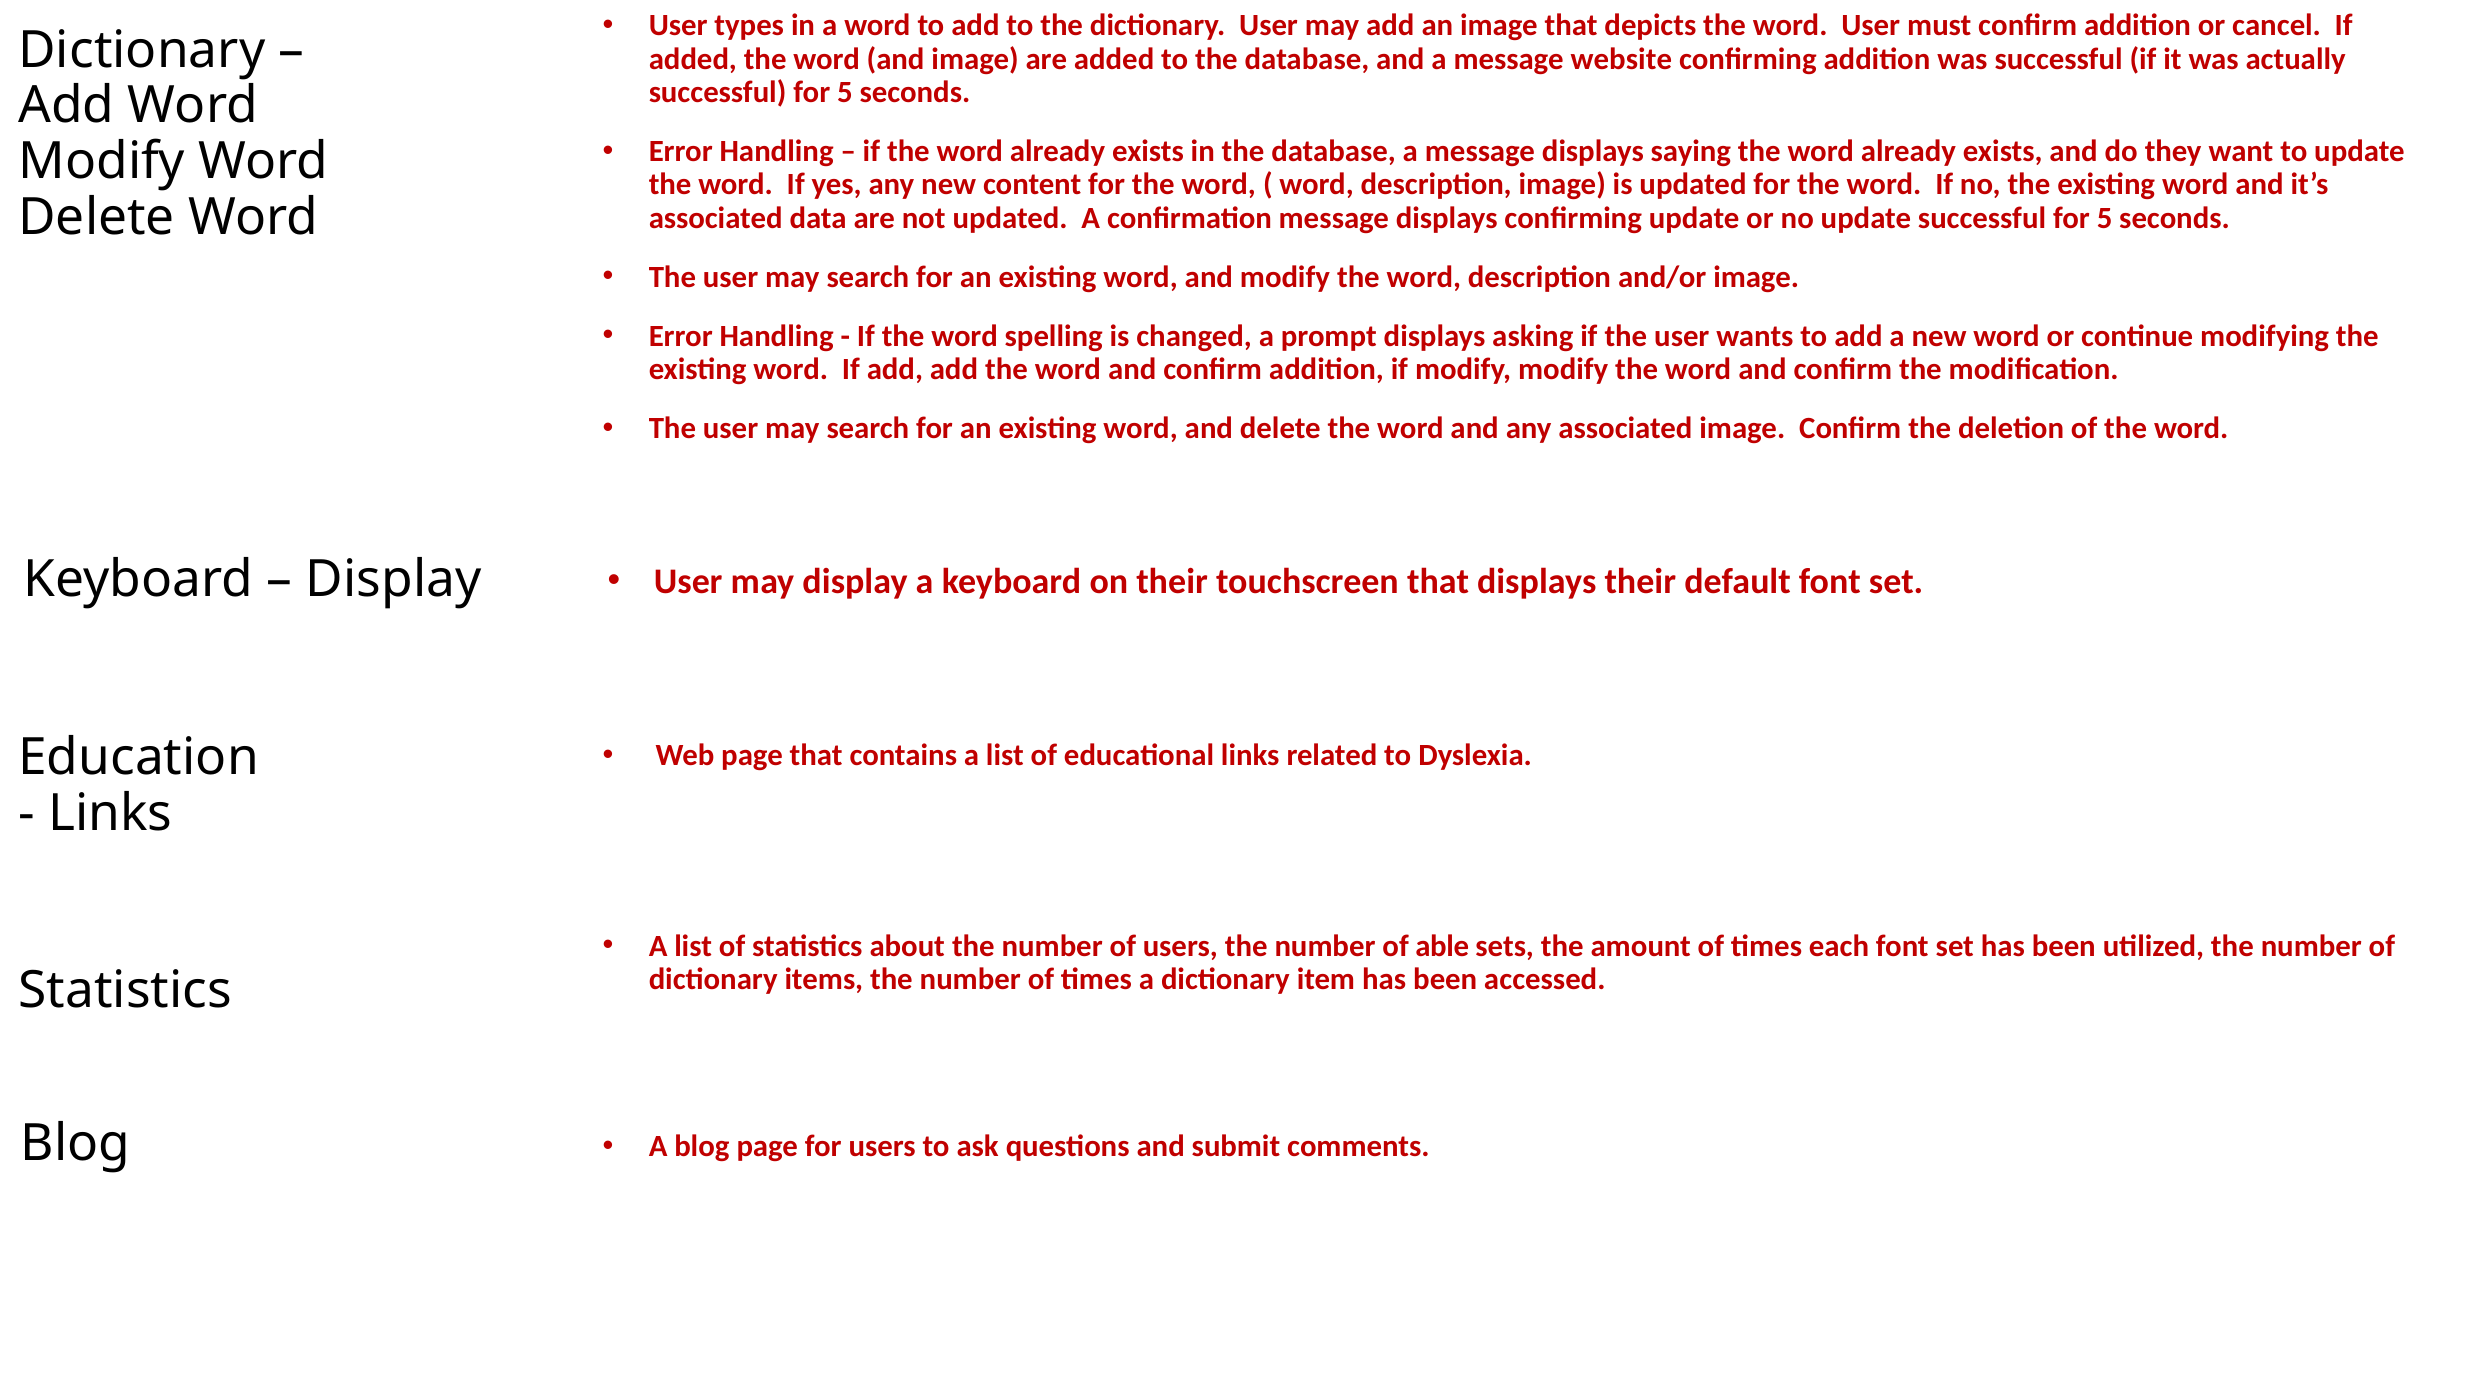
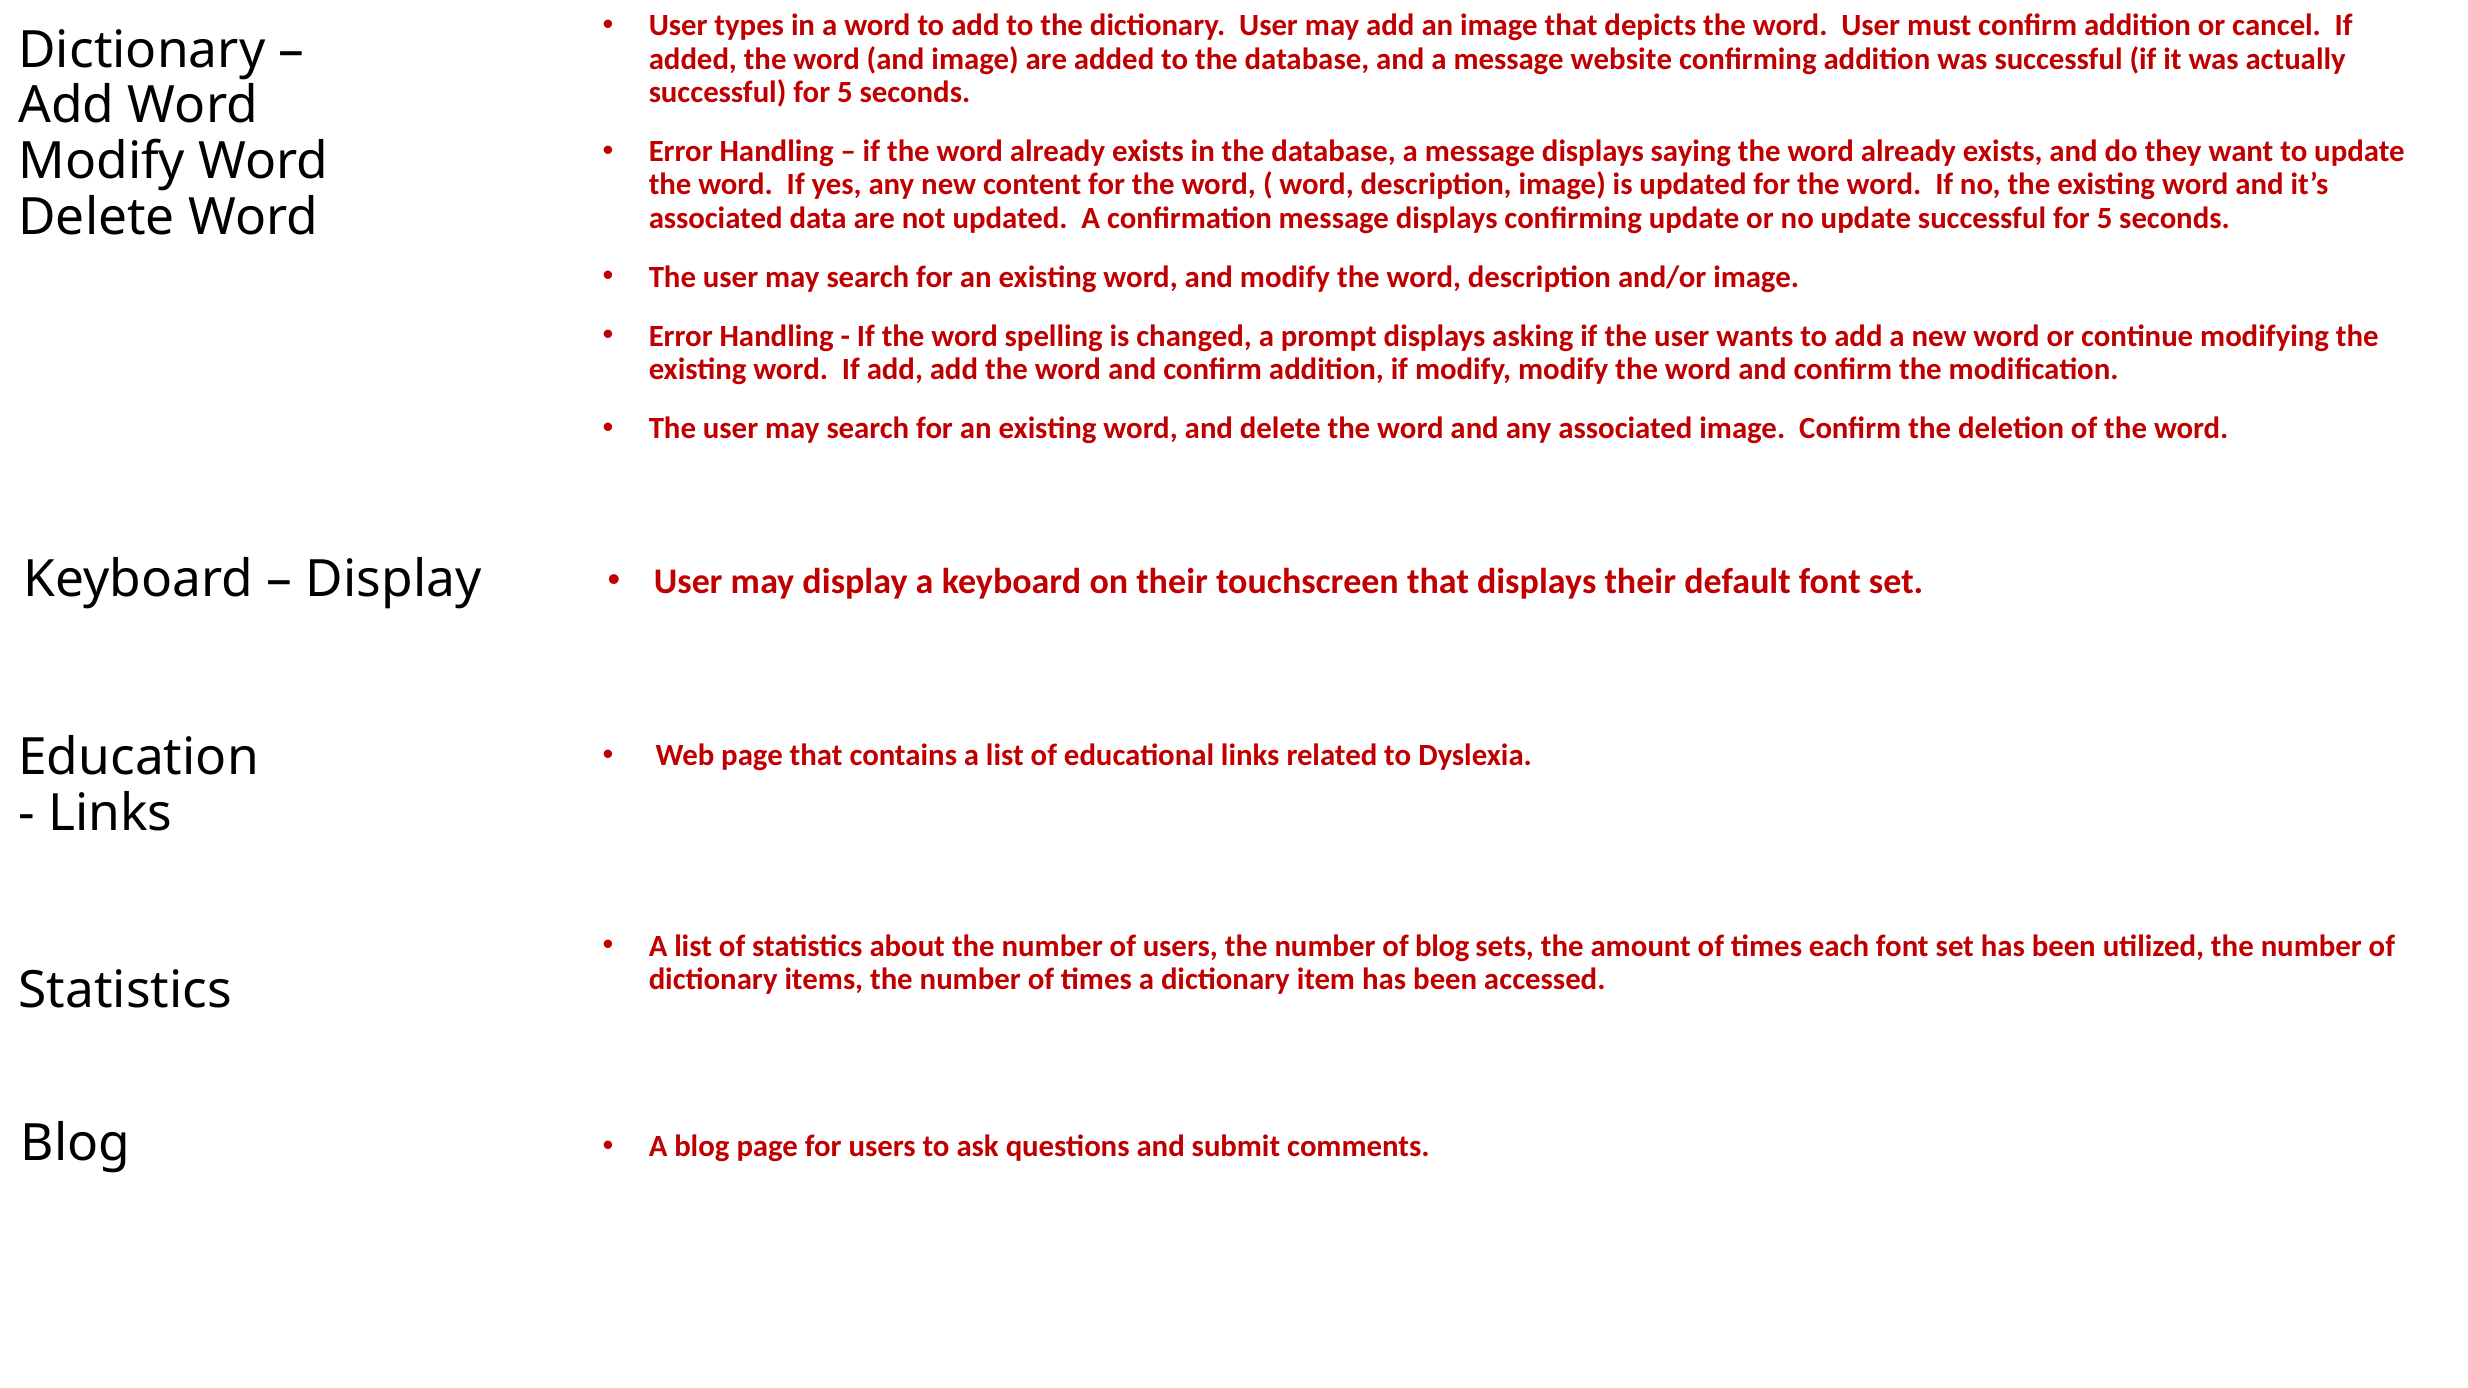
of able: able -> blog
